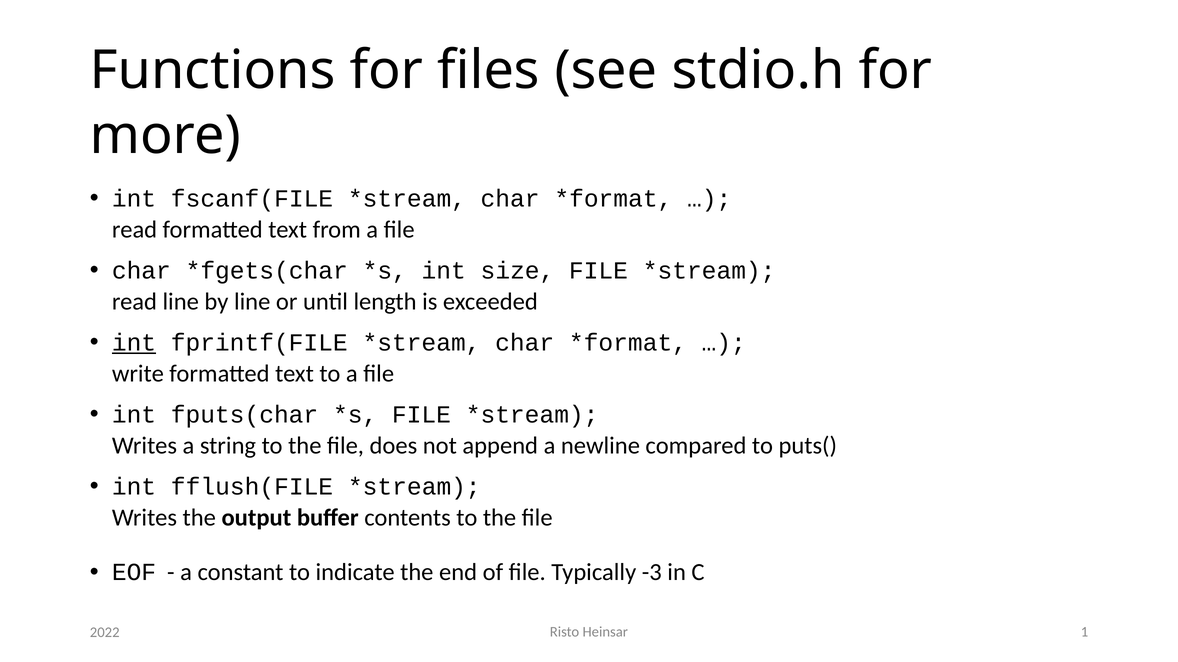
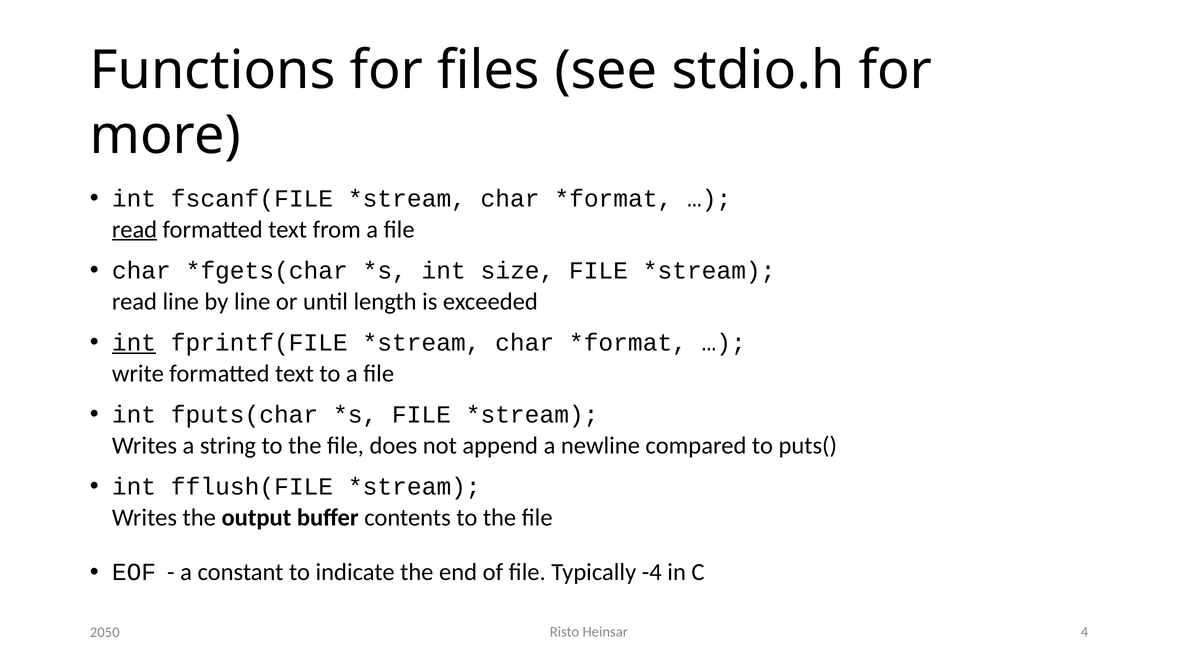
read at (134, 230) underline: none -> present
-3: -3 -> -4
1: 1 -> 4
2022: 2022 -> 2050
